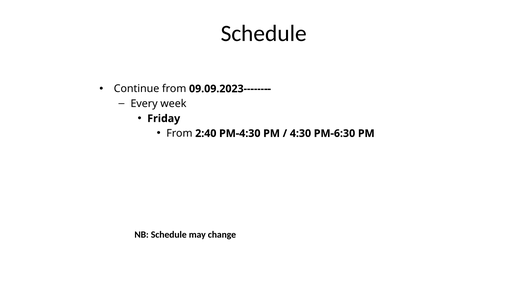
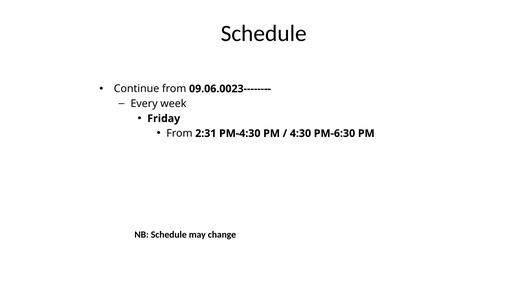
09.09.2023--------: 09.09.2023-------- -> 09.06.0023--------
2:40: 2:40 -> 2:31
